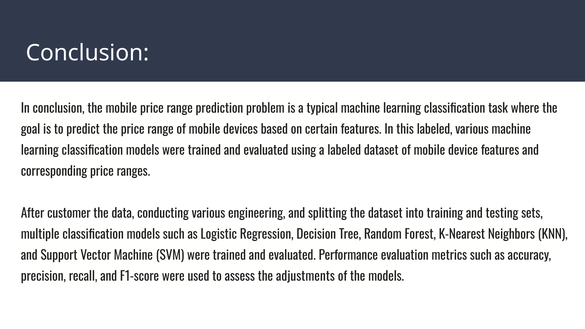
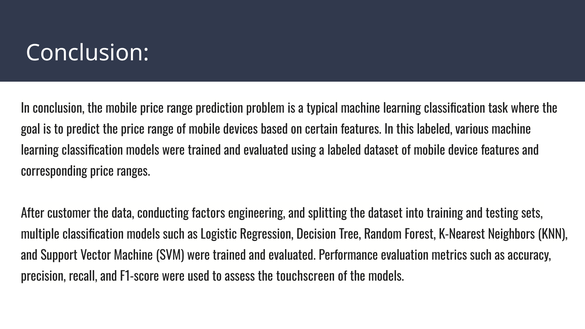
conducting various: various -> factors
adjustments: adjustments -> touchscreen
